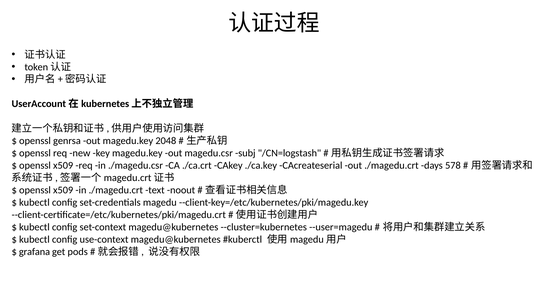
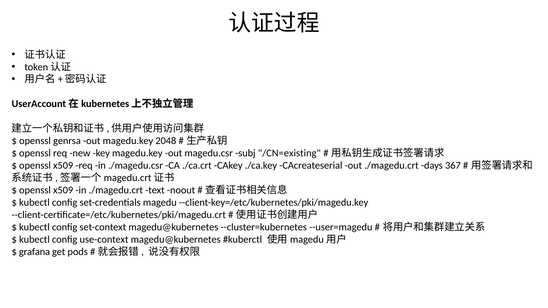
/CN=logstash: /CN=logstash -> /CN=existing
578: 578 -> 367
